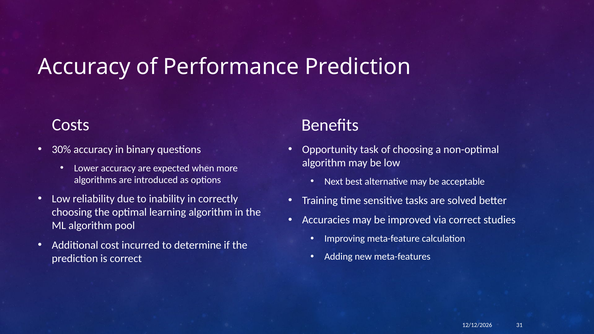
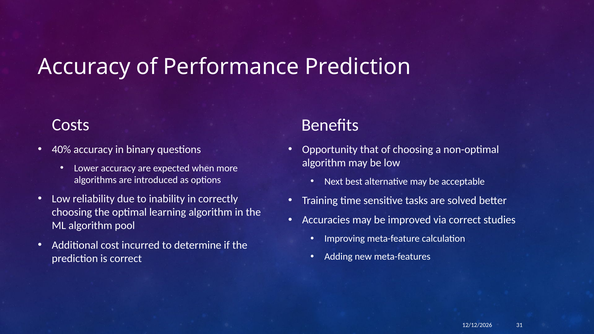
30%: 30% -> 40%
task: task -> that
